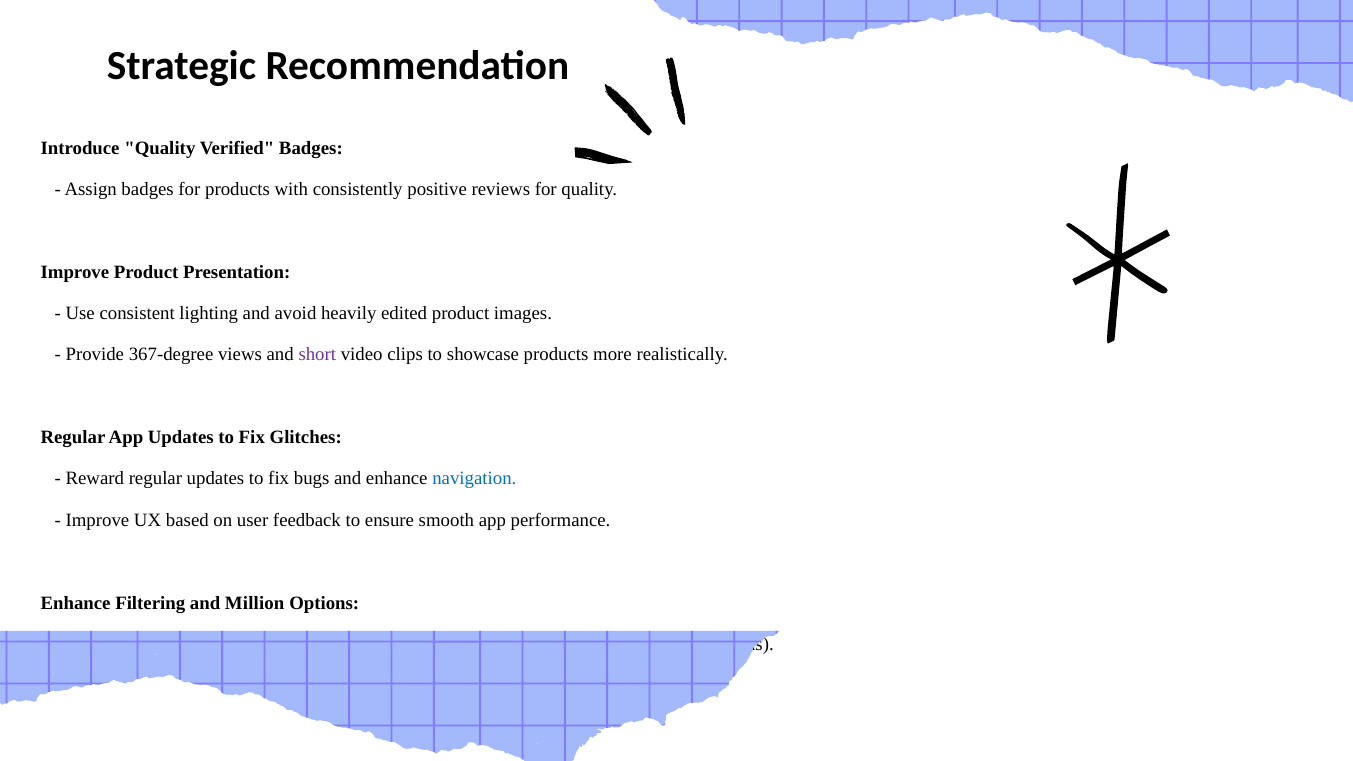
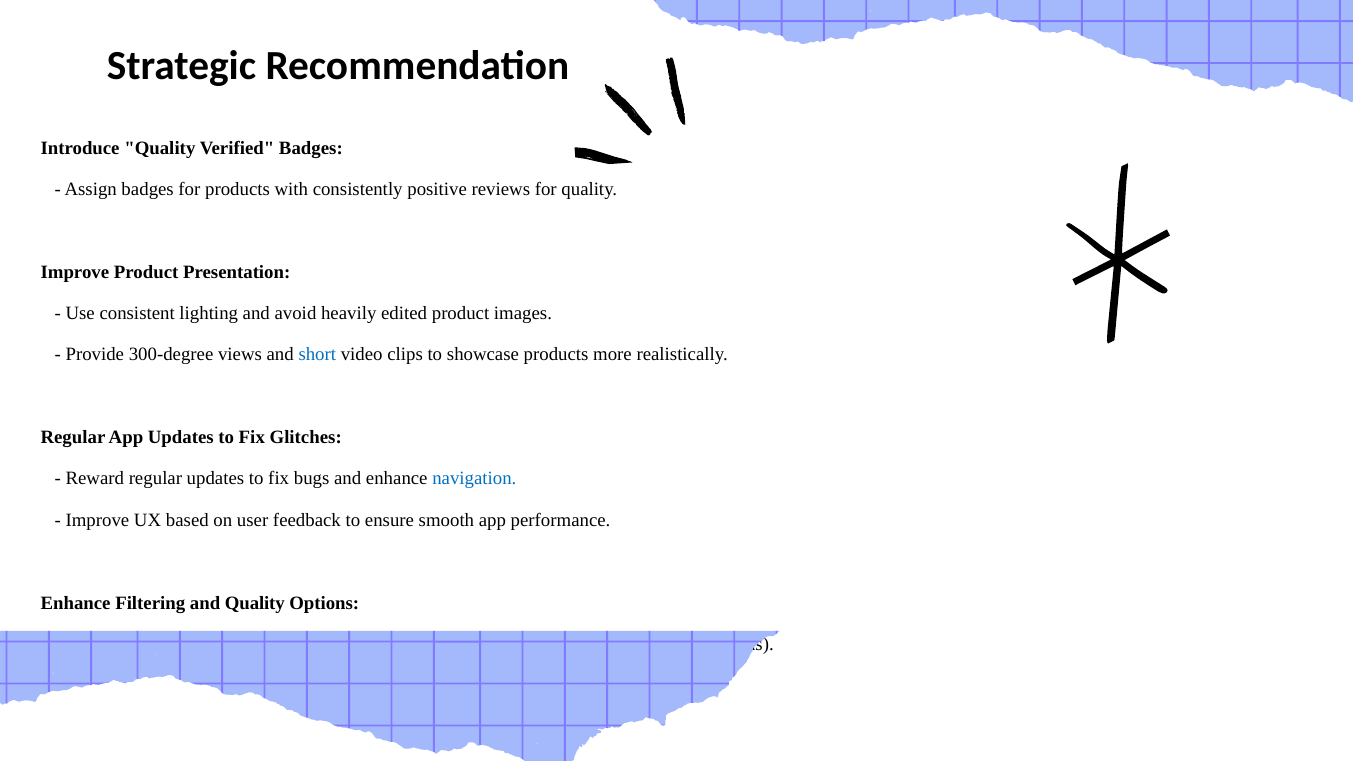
367-degree: 367-degree -> 300-degree
short colour: purple -> blue
and Million: Million -> Quality
